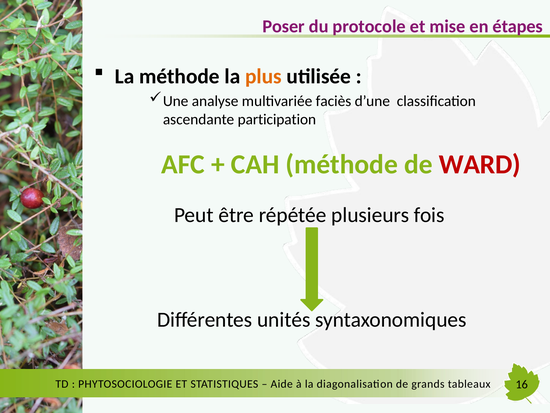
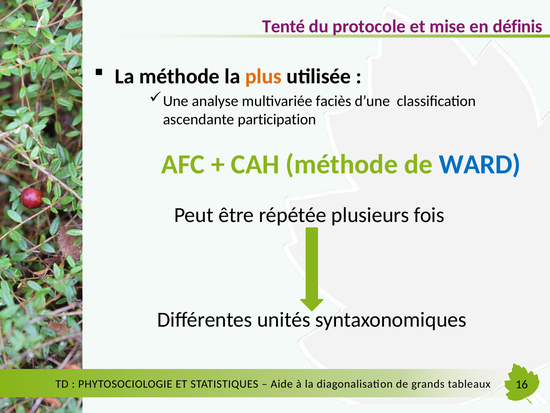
Poser: Poser -> Tenté
étapes: étapes -> définis
WARD colour: red -> blue
